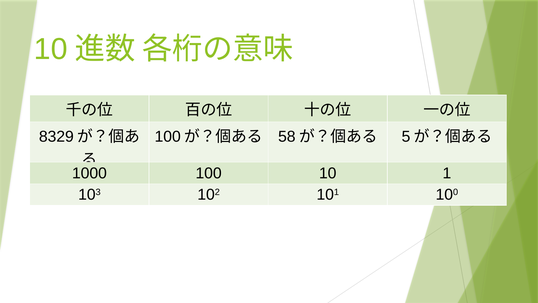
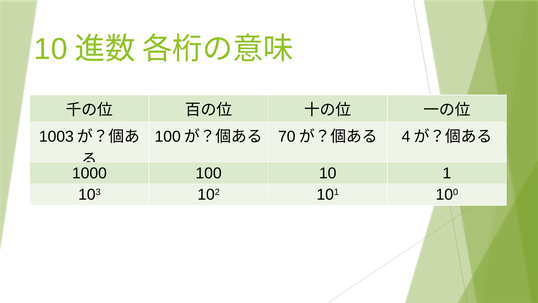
8329: 8329 -> 1003
58: 58 -> 70
5: 5 -> 4
